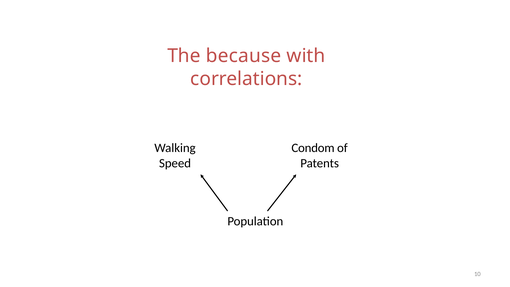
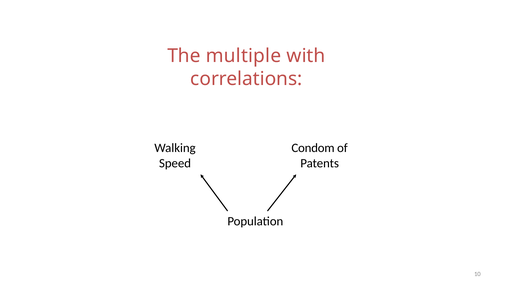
because: because -> multiple
